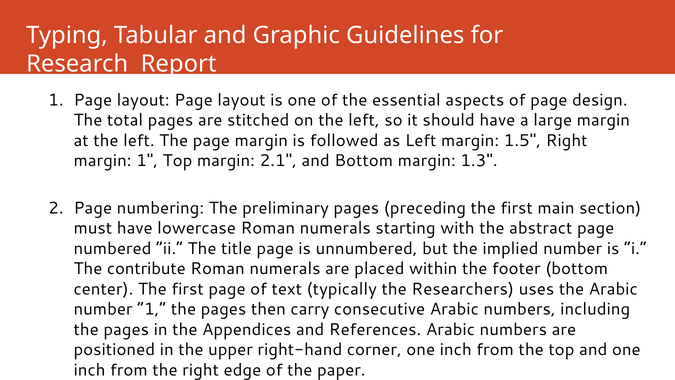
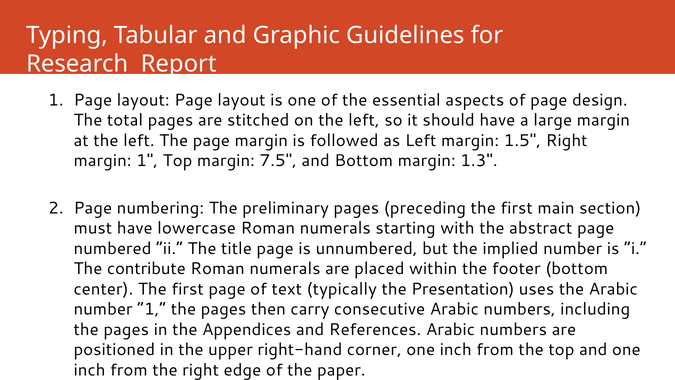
2.1: 2.1 -> 7.5
Researchers: Researchers -> Presentation
